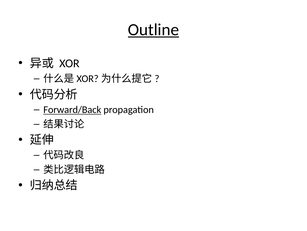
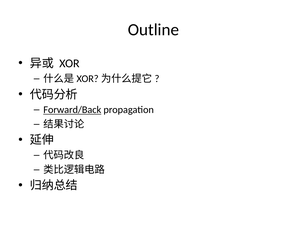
Outline underline: present -> none
